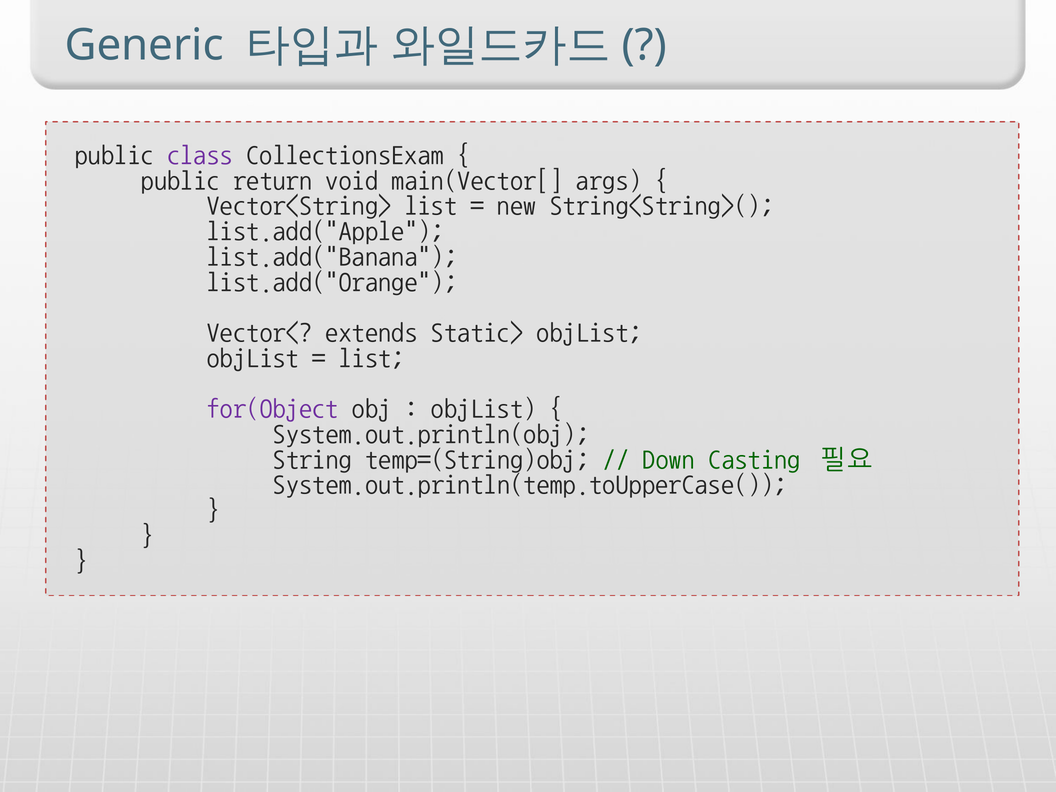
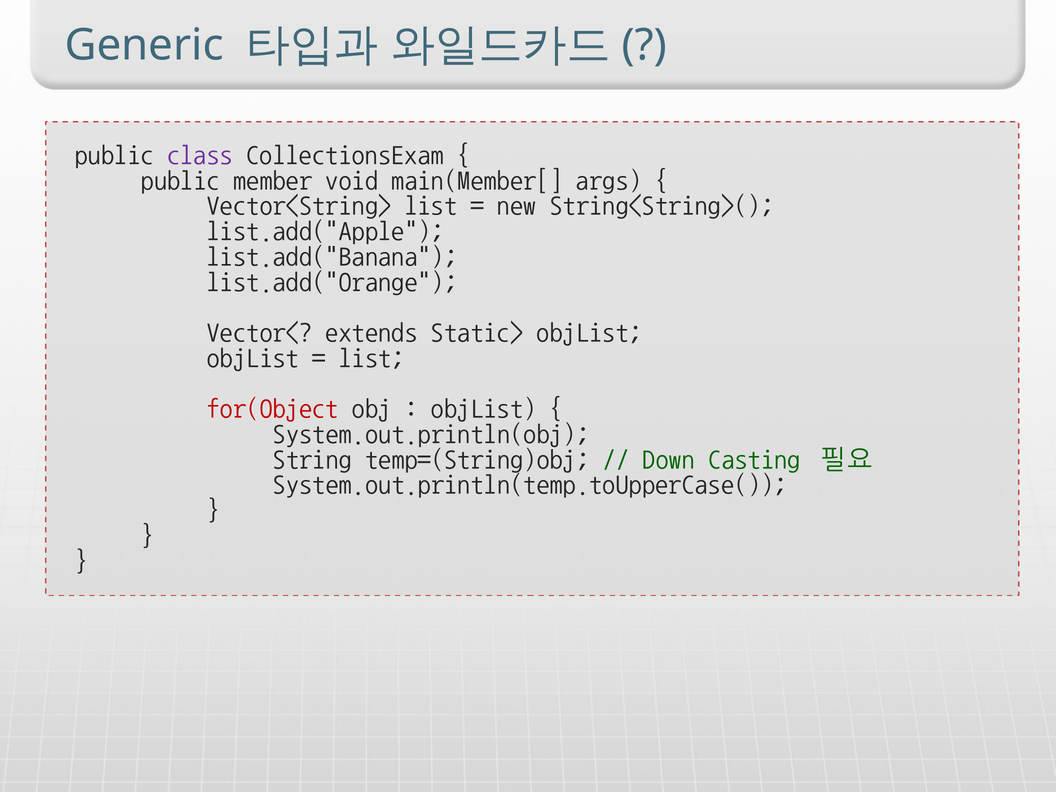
return: return -> member
main(Vector[: main(Vector[ -> main(Member[
for(Object colour: purple -> red
